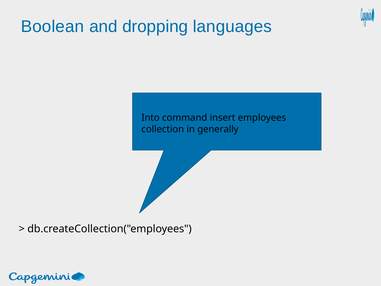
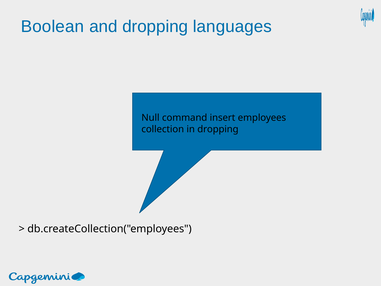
Into: Into -> Null
in generally: generally -> dropping
